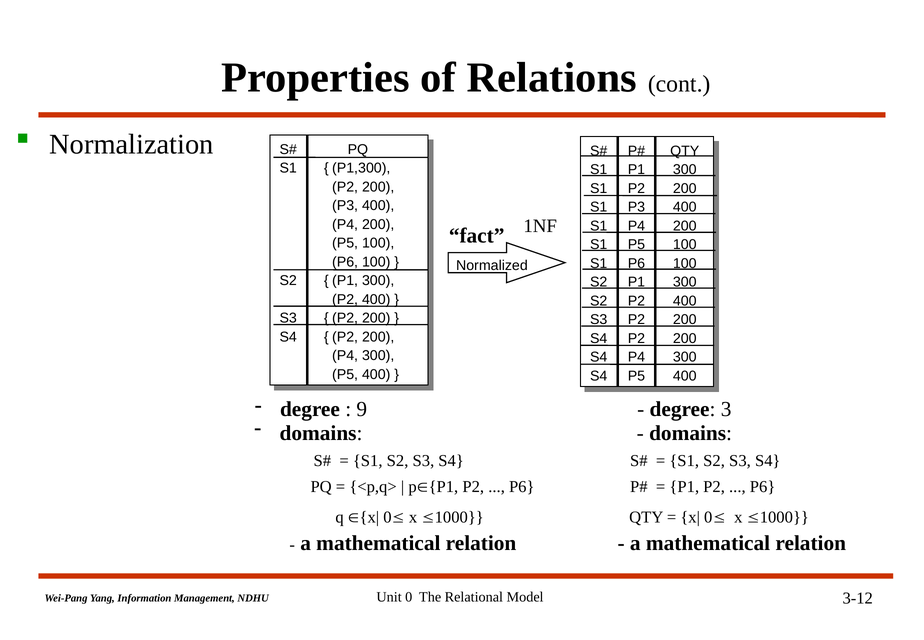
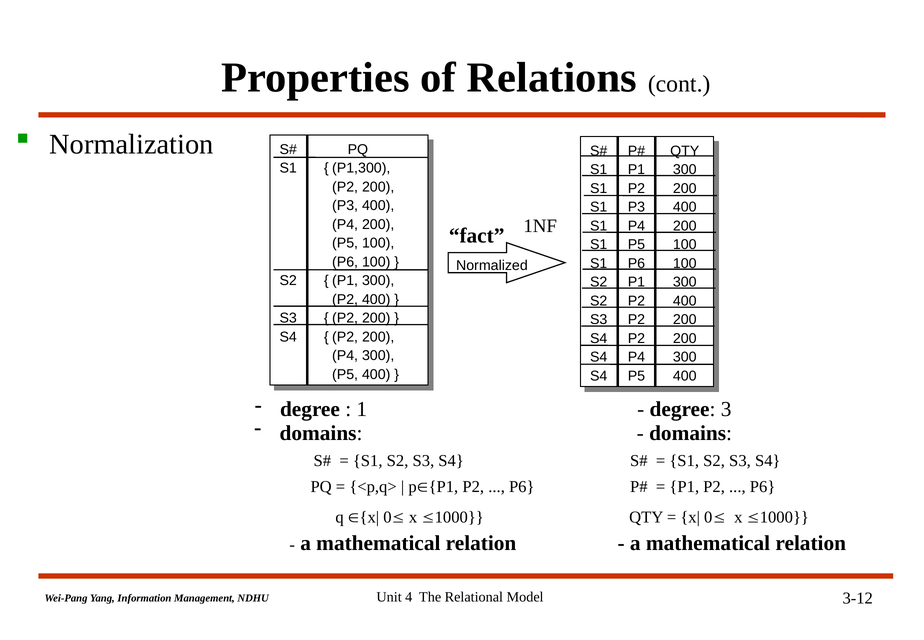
9: 9 -> 1
0: 0 -> 4
